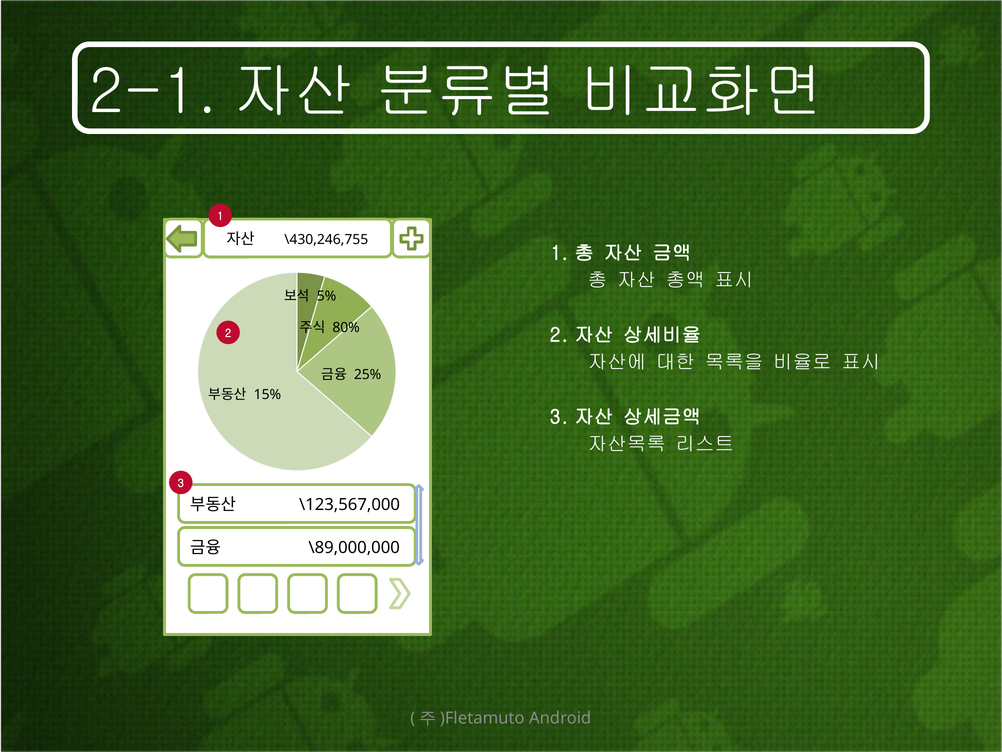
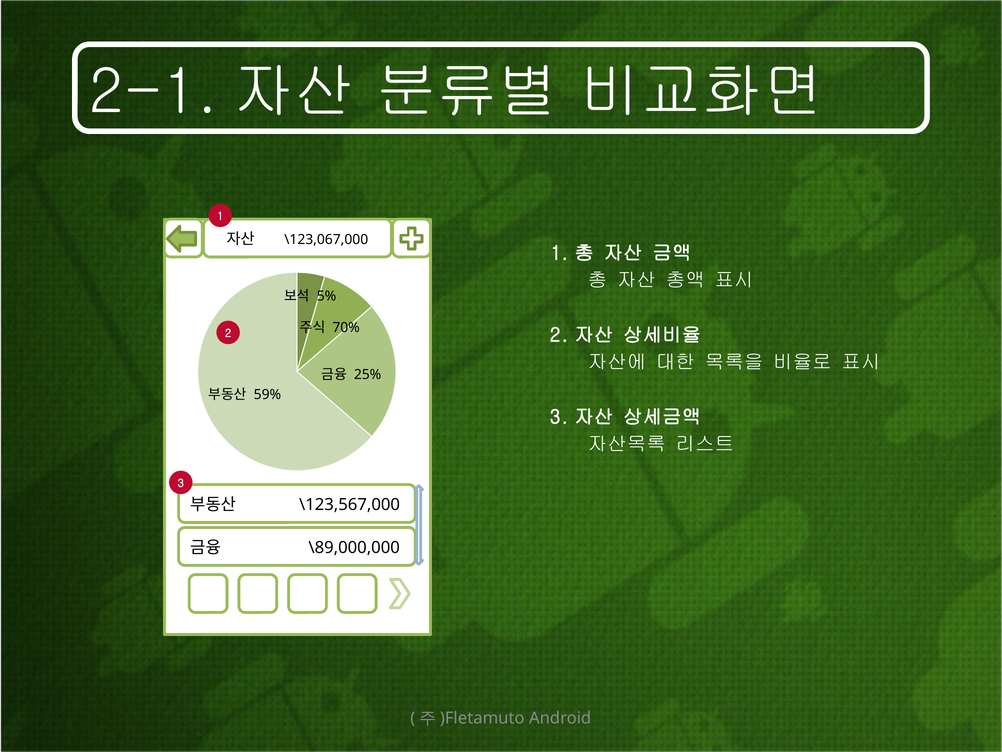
\430,246,755: \430,246,755 -> \123,067,000
80%: 80% -> 70%
15%: 15% -> 59%
